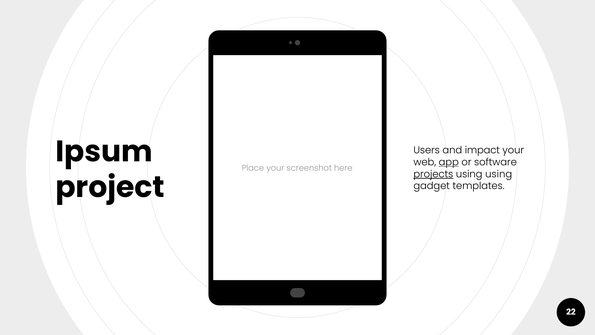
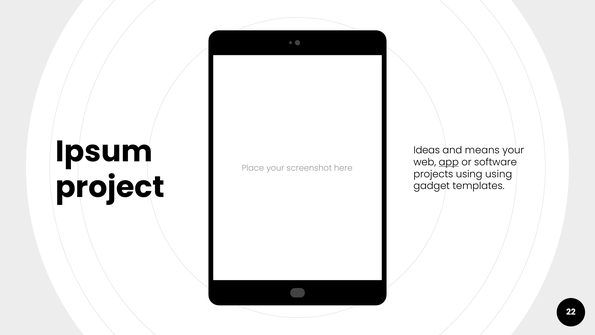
Users: Users -> Ideas
impact: impact -> means
projects underline: present -> none
